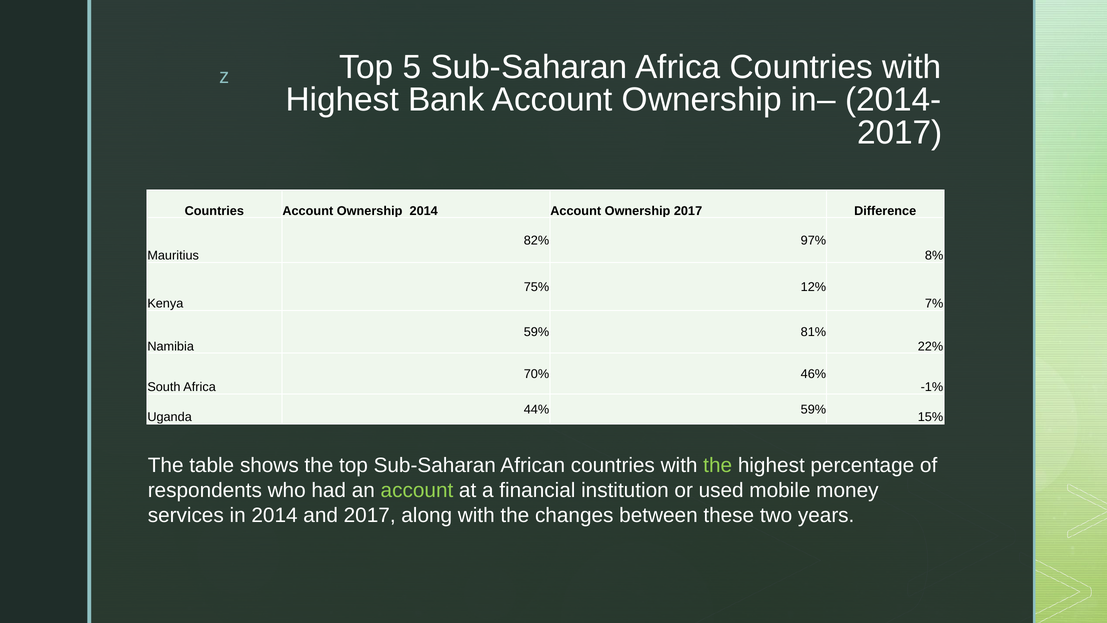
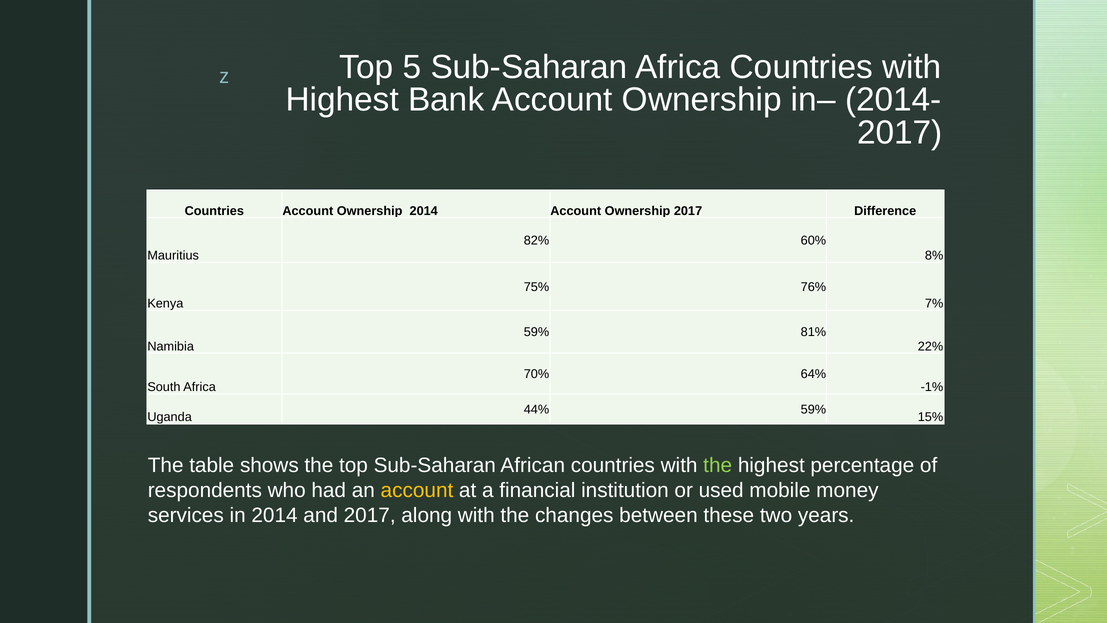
97%: 97% -> 60%
12%: 12% -> 76%
46%: 46% -> 64%
account at (417, 490) colour: light green -> yellow
